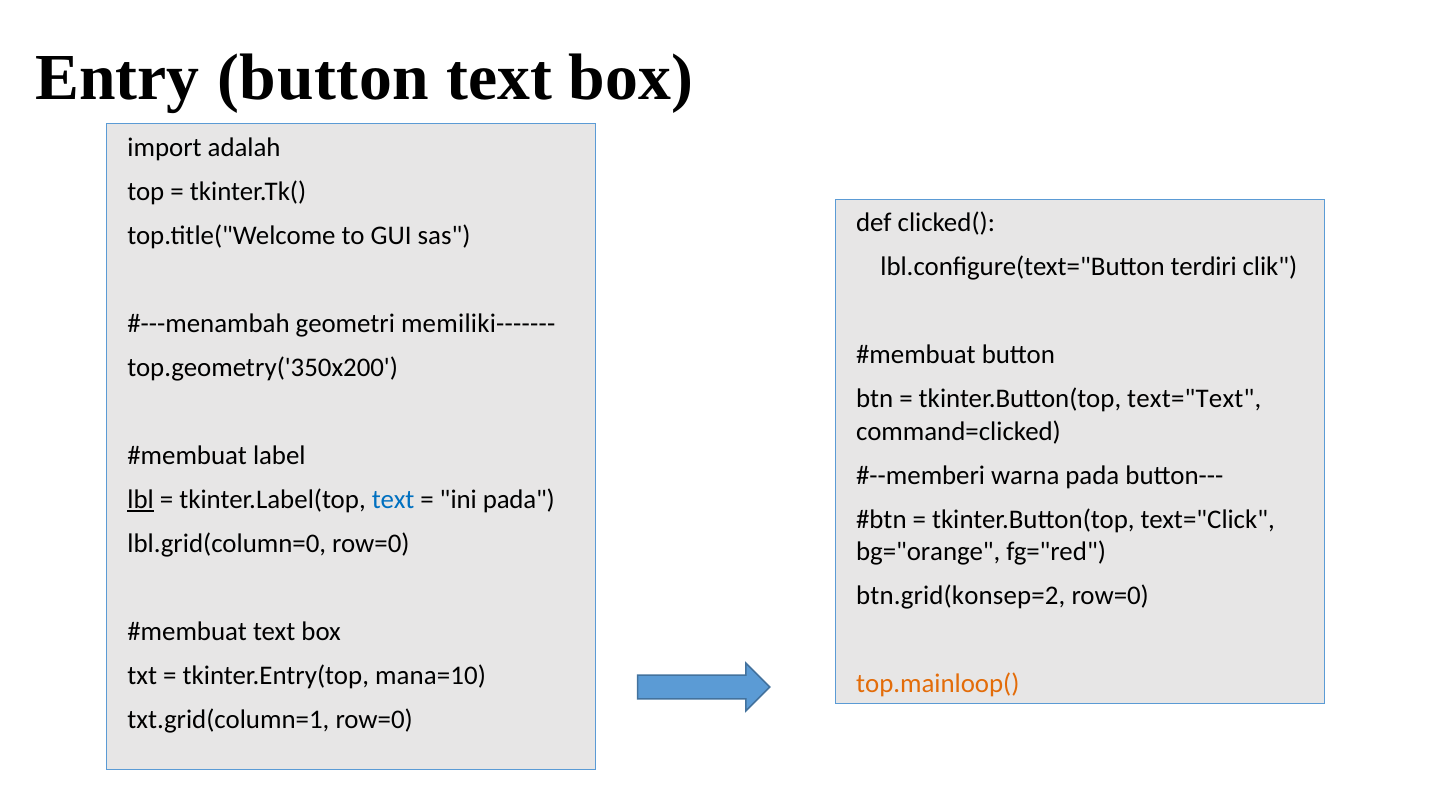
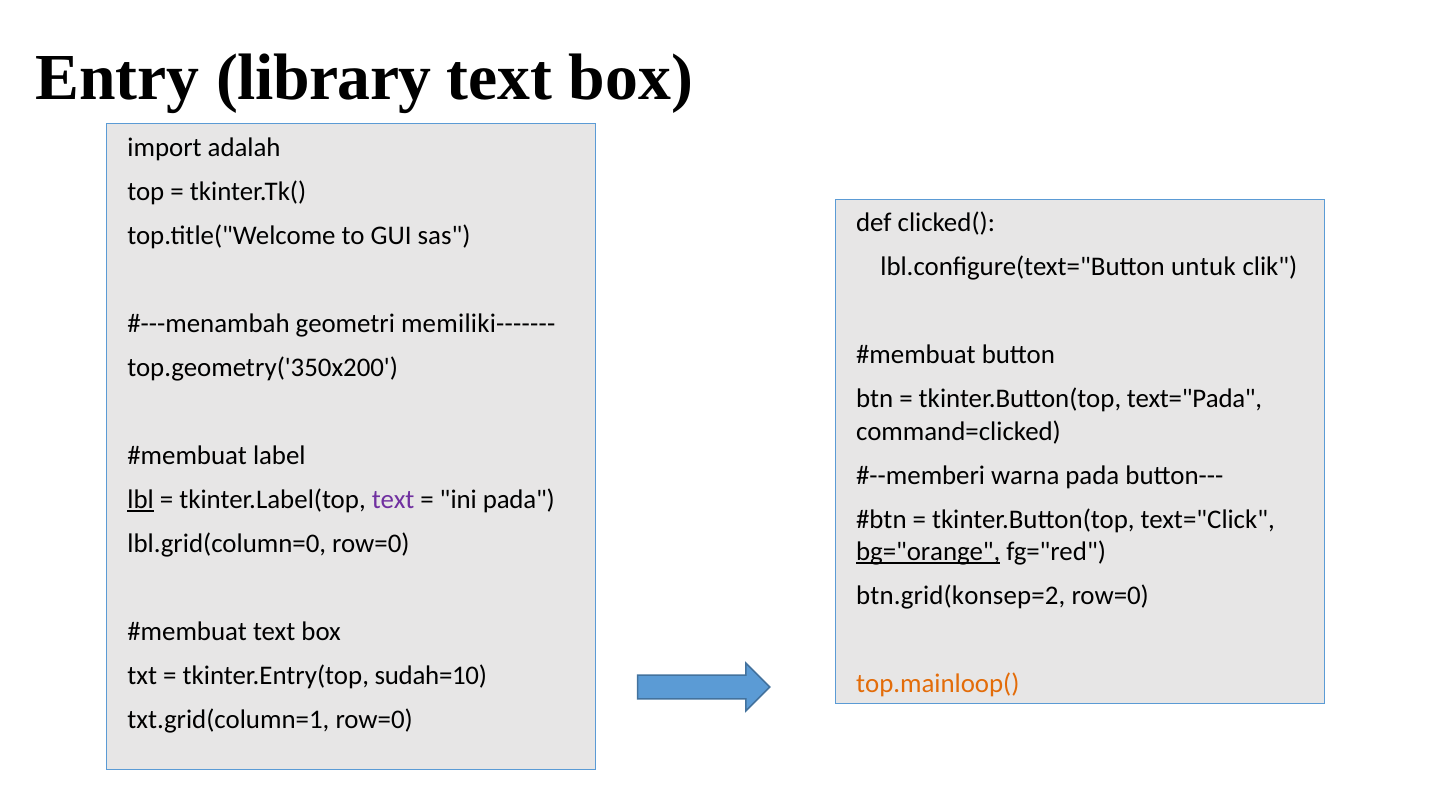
Entry button: button -> library
terdiri: terdiri -> untuk
text="Text: text="Text -> text="Pada
text at (393, 500) colour: blue -> purple
bg="orange underline: none -> present
mana=10: mana=10 -> sudah=10
